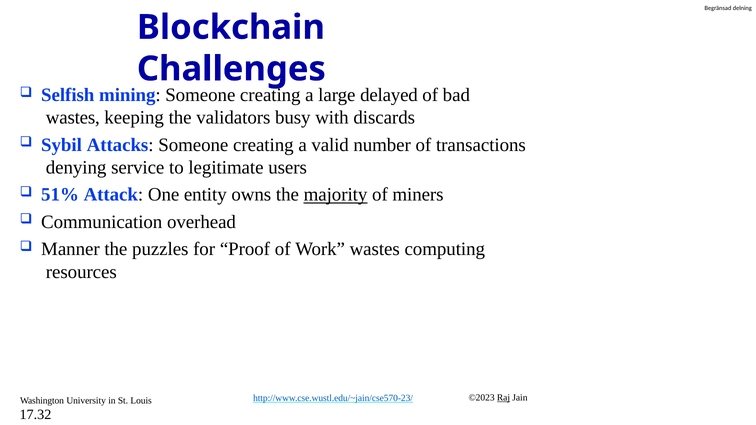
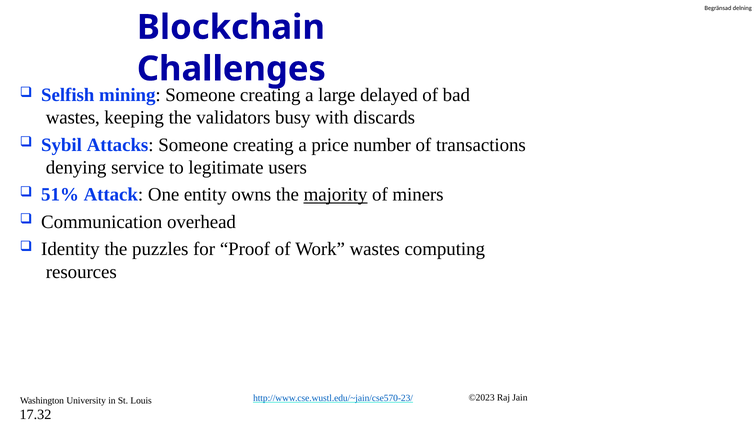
valid: valid -> price
Manner: Manner -> Identity
Raj underline: present -> none
